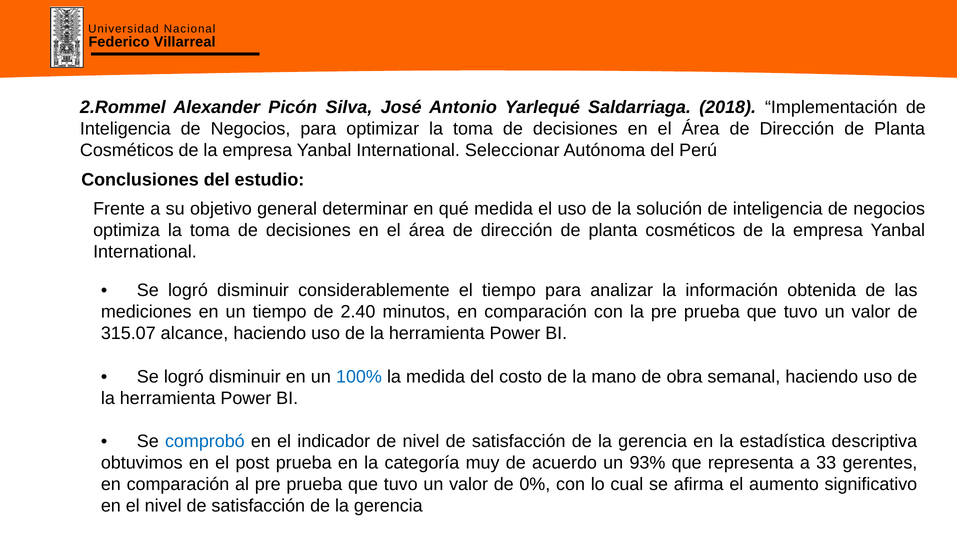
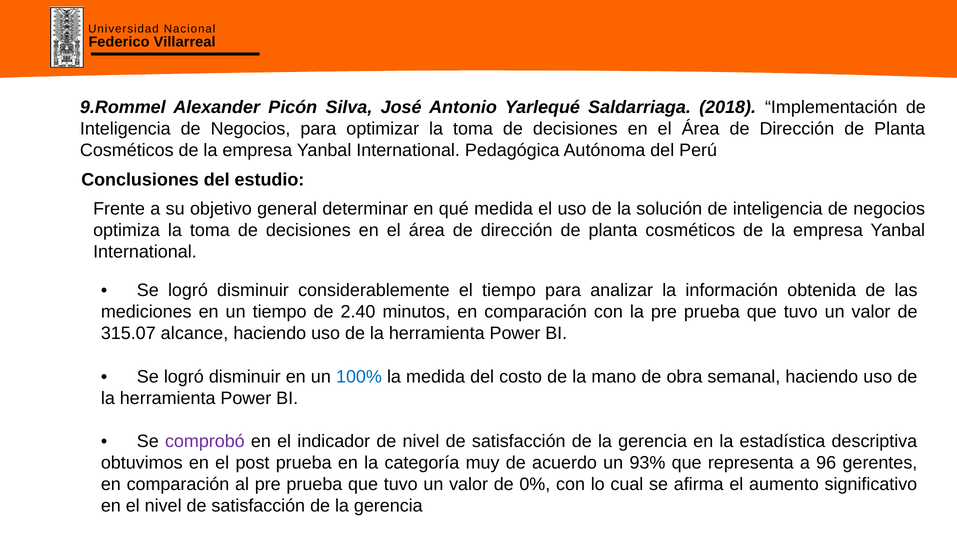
2.Rommel: 2.Rommel -> 9.Rommel
Seleccionar: Seleccionar -> Pedagógica
comprobó colour: blue -> purple
33: 33 -> 96
